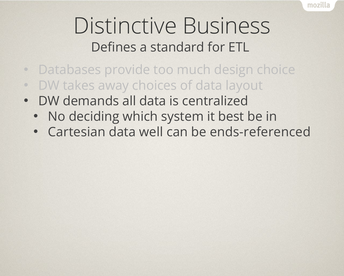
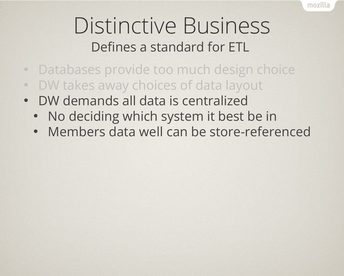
Cartesian: Cartesian -> Members
ends-referenced: ends-referenced -> store-referenced
